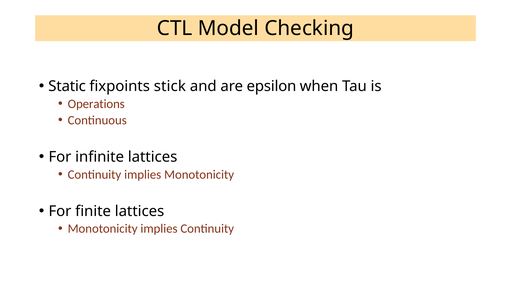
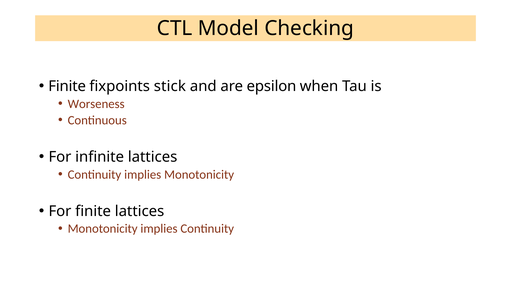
Static at (67, 86): Static -> Finite
Operations: Operations -> Worseness
